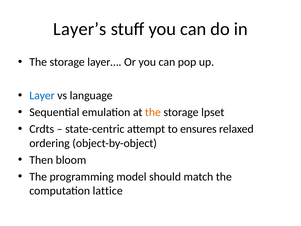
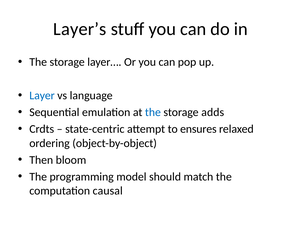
the at (153, 112) colour: orange -> blue
lpset: lpset -> adds
lattice: lattice -> causal
